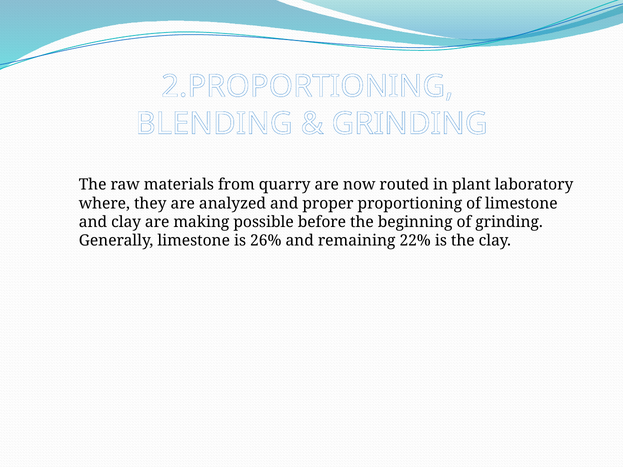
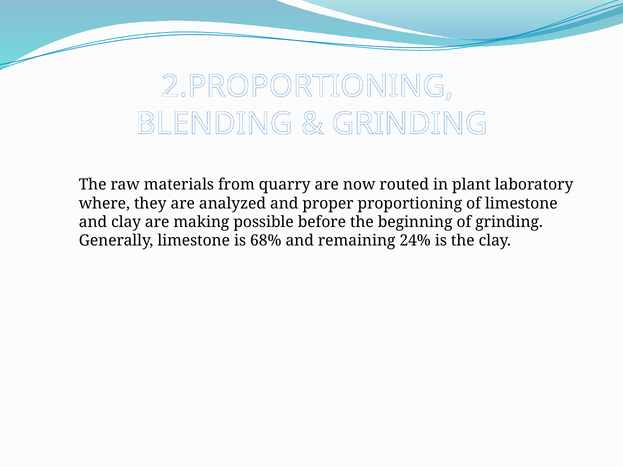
26%: 26% -> 68%
22%: 22% -> 24%
